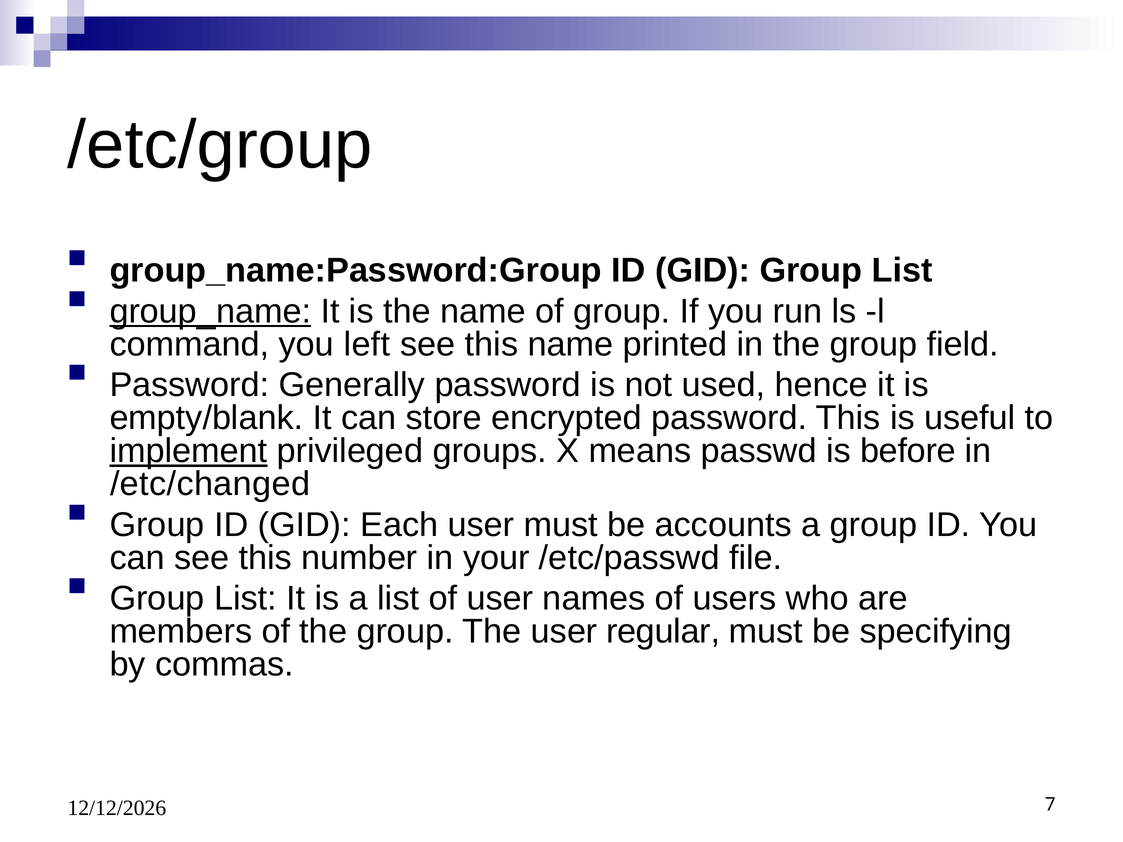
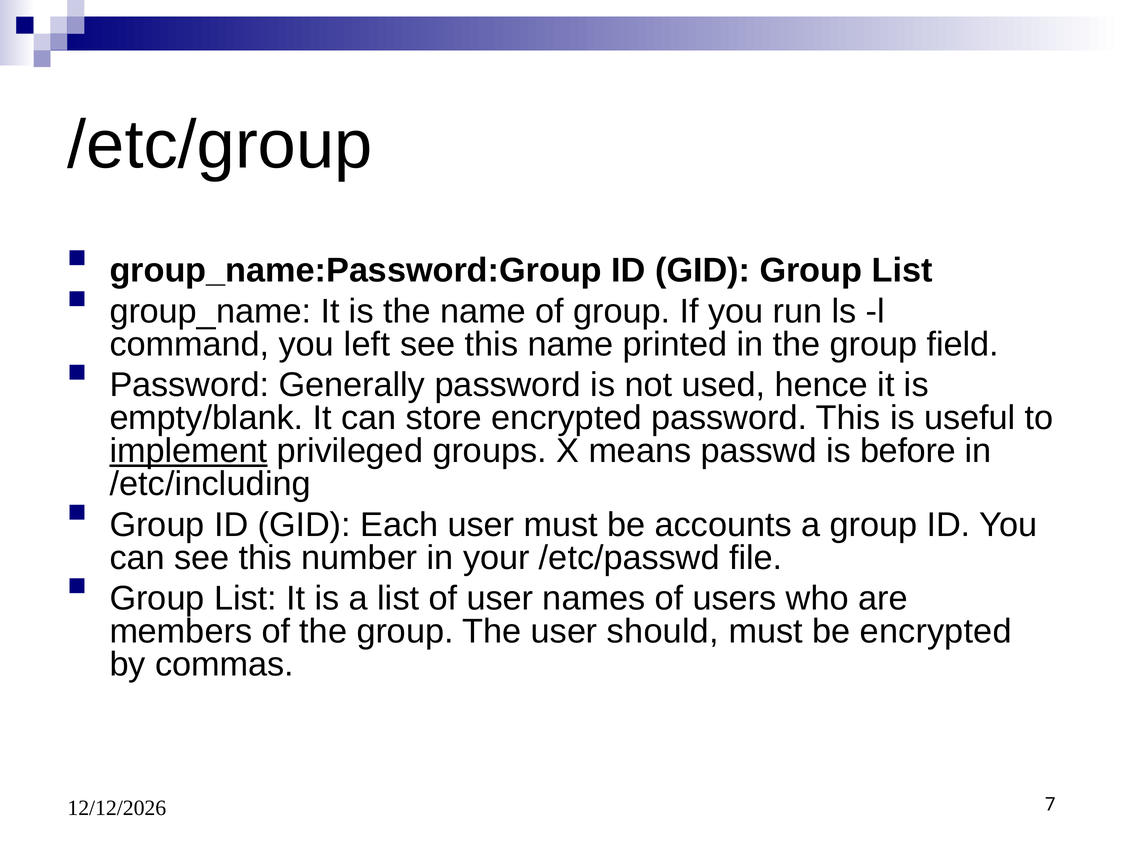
group_name underline: present -> none
/etc/changed: /etc/changed -> /etc/including
regular: regular -> should
be specifying: specifying -> encrypted
